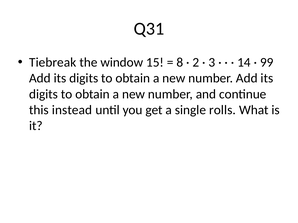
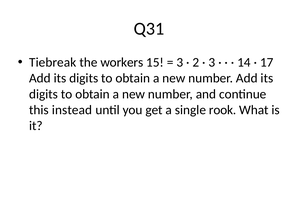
window: window -> workers
8 at (180, 63): 8 -> 3
99: 99 -> 17
rolls: rolls -> rook
